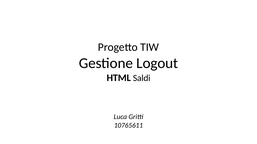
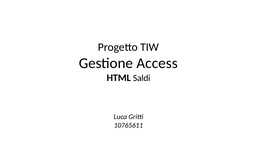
Logout: Logout -> Access
